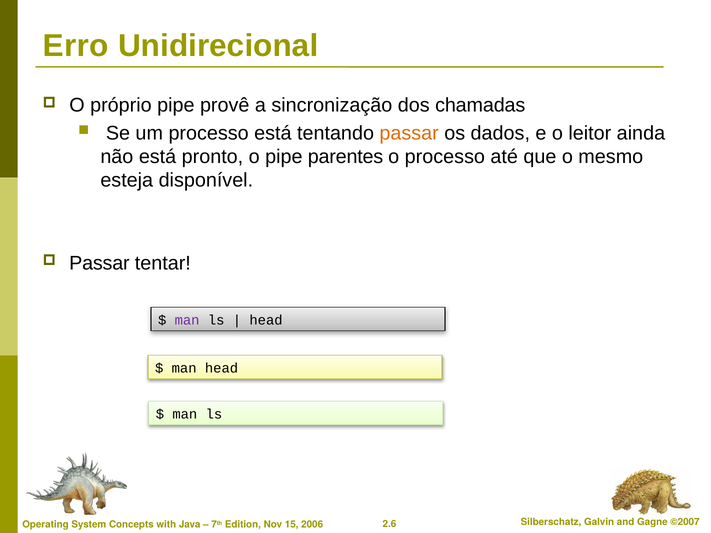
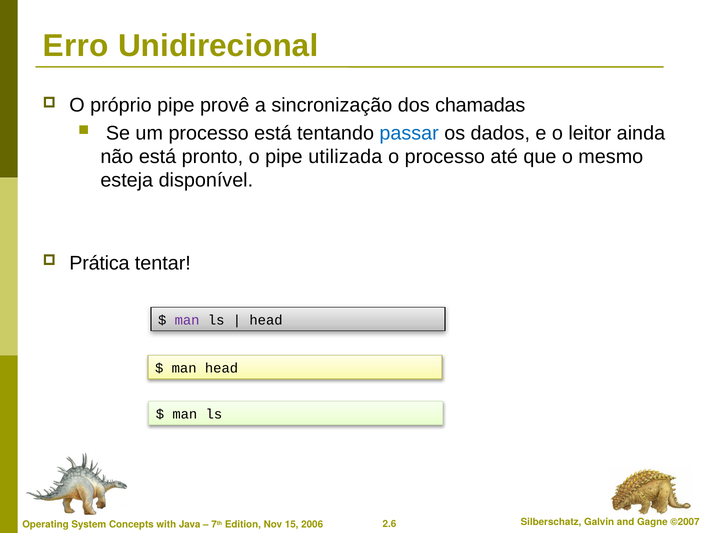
passar at (409, 133) colour: orange -> blue
parentes: parentes -> utilizada
Passar at (99, 263): Passar -> Prática
